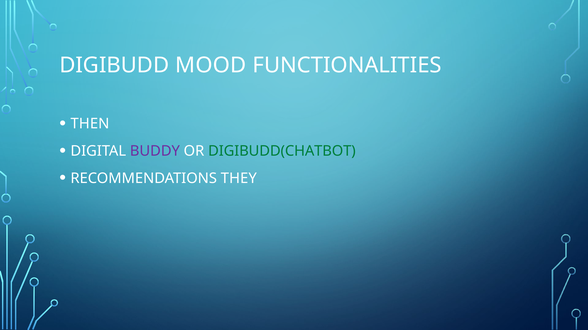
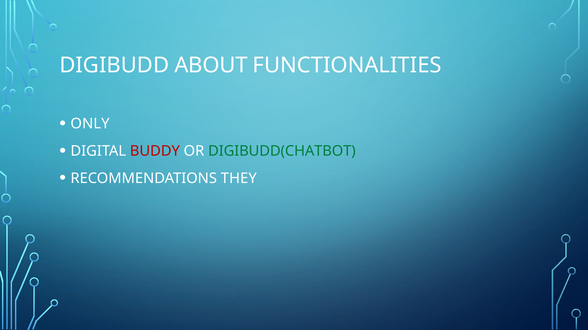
MOOD: MOOD -> ABOUT
THEN: THEN -> ONLY
BUDDY colour: purple -> red
